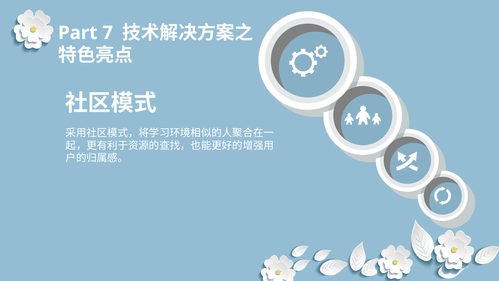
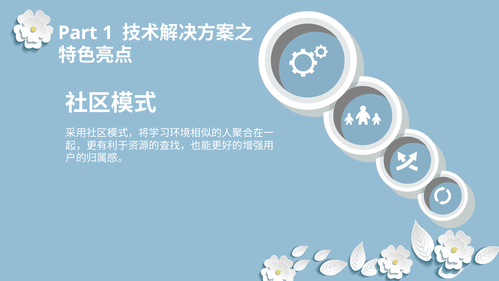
7: 7 -> 1
